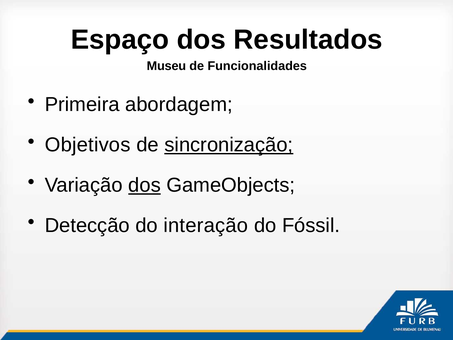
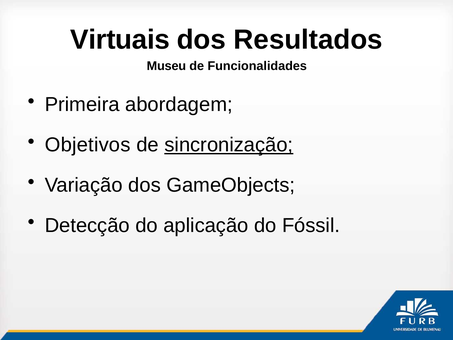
Espaço: Espaço -> Virtuais
dos at (145, 185) underline: present -> none
interação: interação -> aplicação
